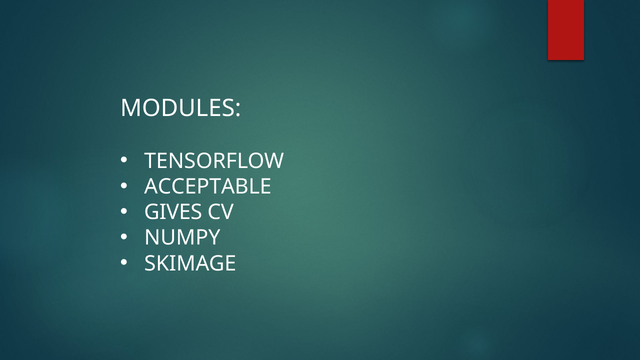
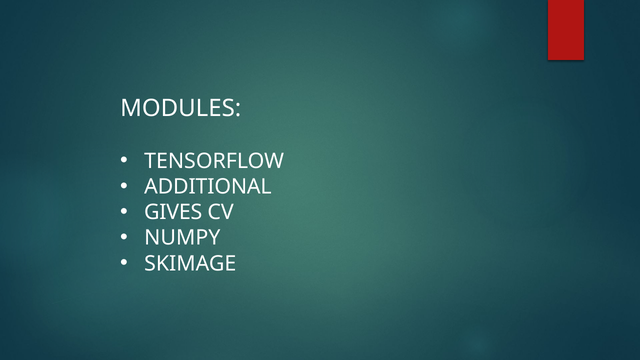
ACCEPTABLE: ACCEPTABLE -> ADDITIONAL
